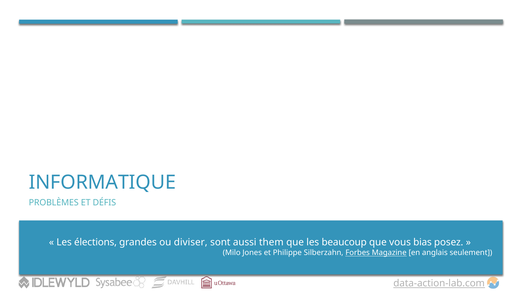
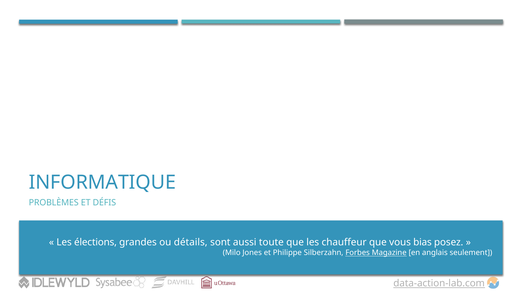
diviser: diviser -> détails
them: them -> toute
beaucoup: beaucoup -> chauffeur
